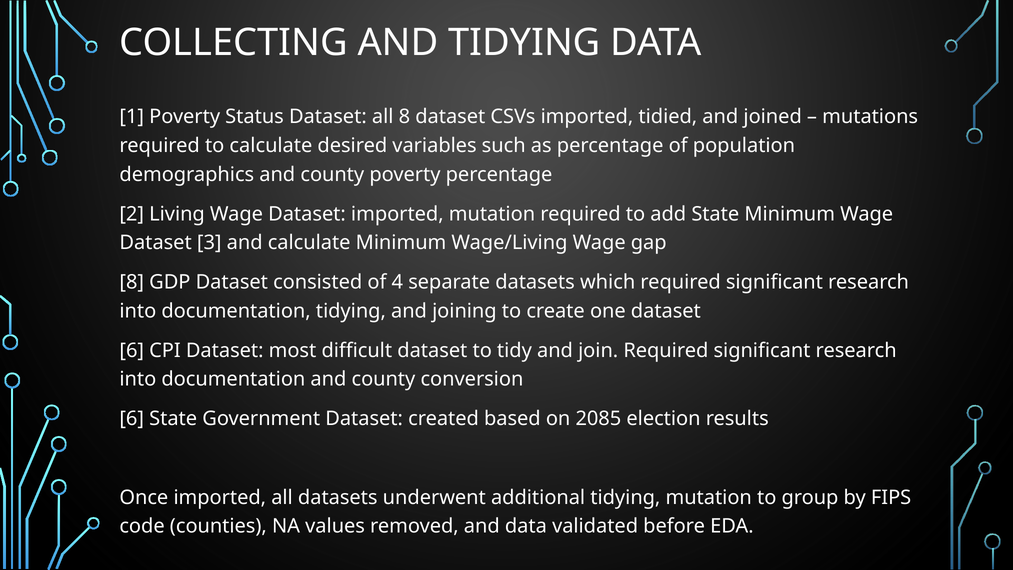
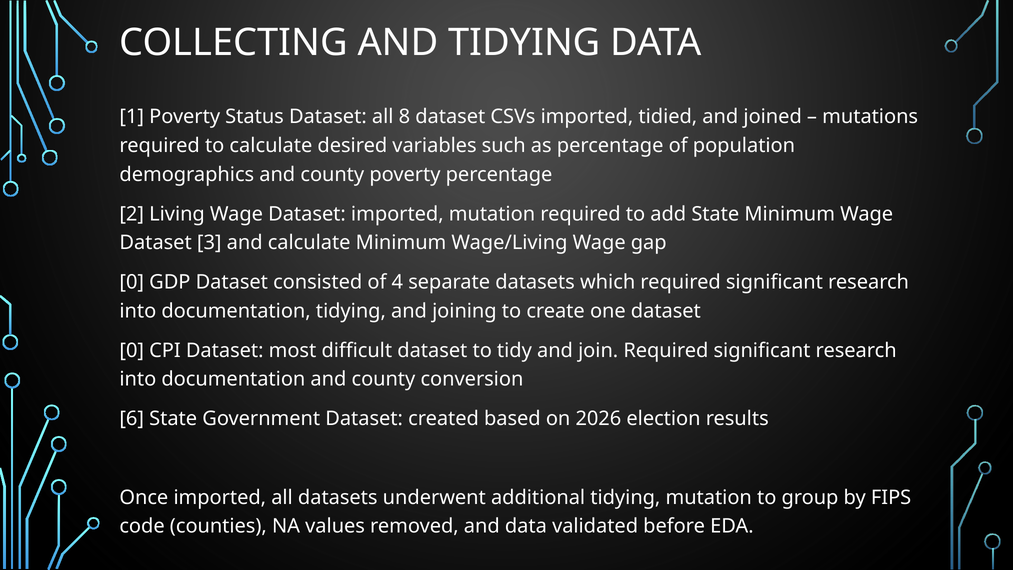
8 at (132, 282): 8 -> 0
6 at (132, 350): 6 -> 0
2085: 2085 -> 2026
